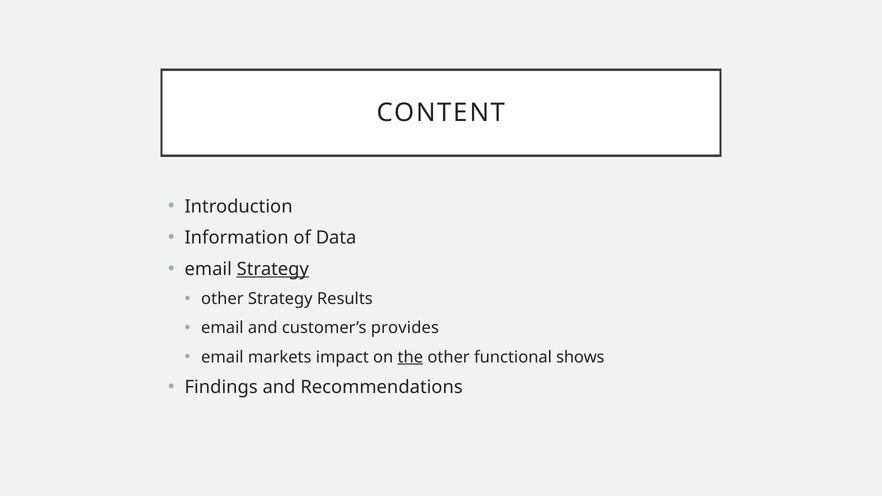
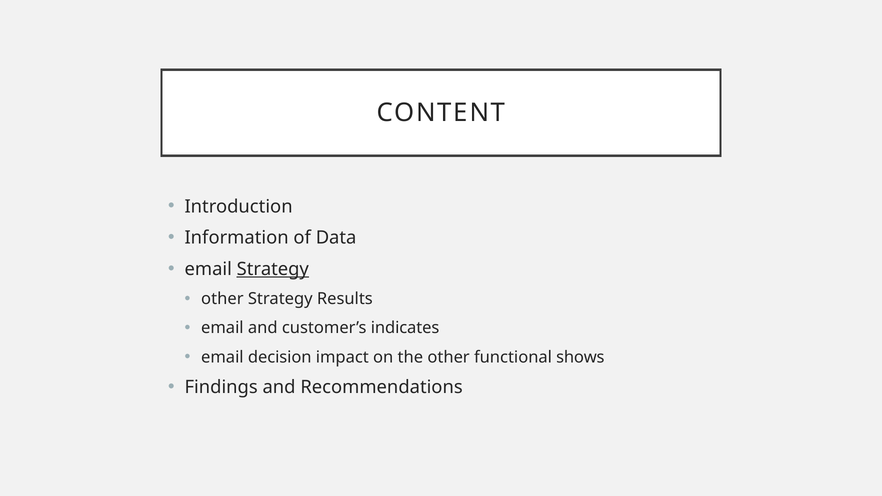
provides: provides -> indicates
markets: markets -> decision
the underline: present -> none
